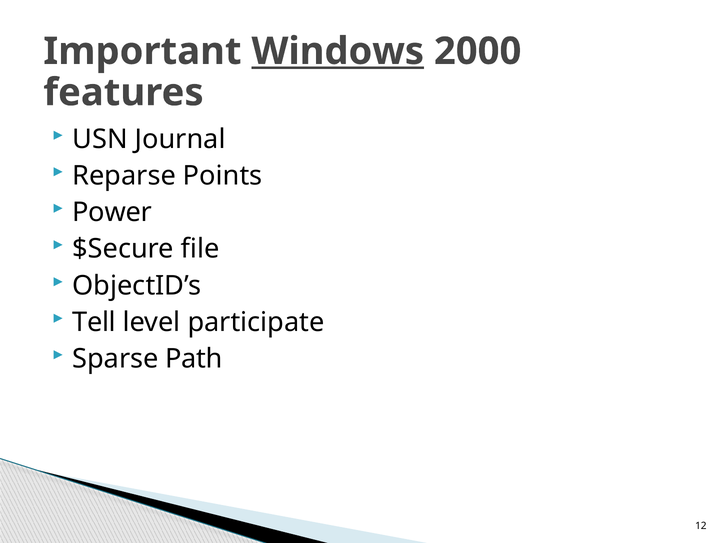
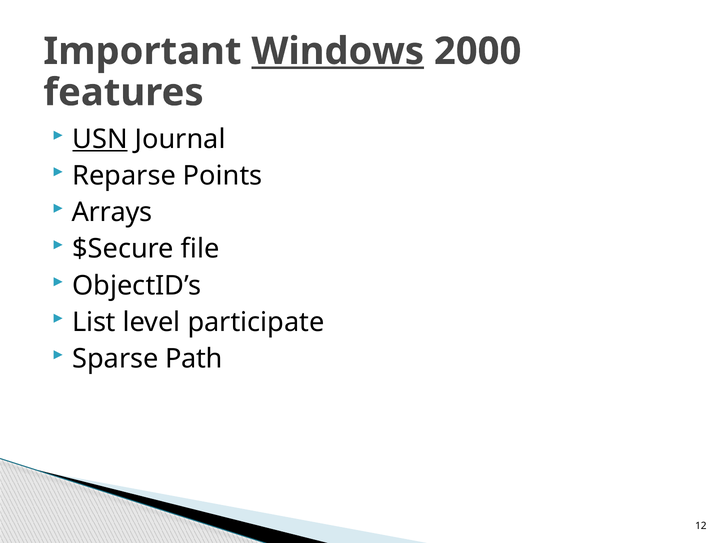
USN underline: none -> present
Power: Power -> Arrays
Tell: Tell -> List
